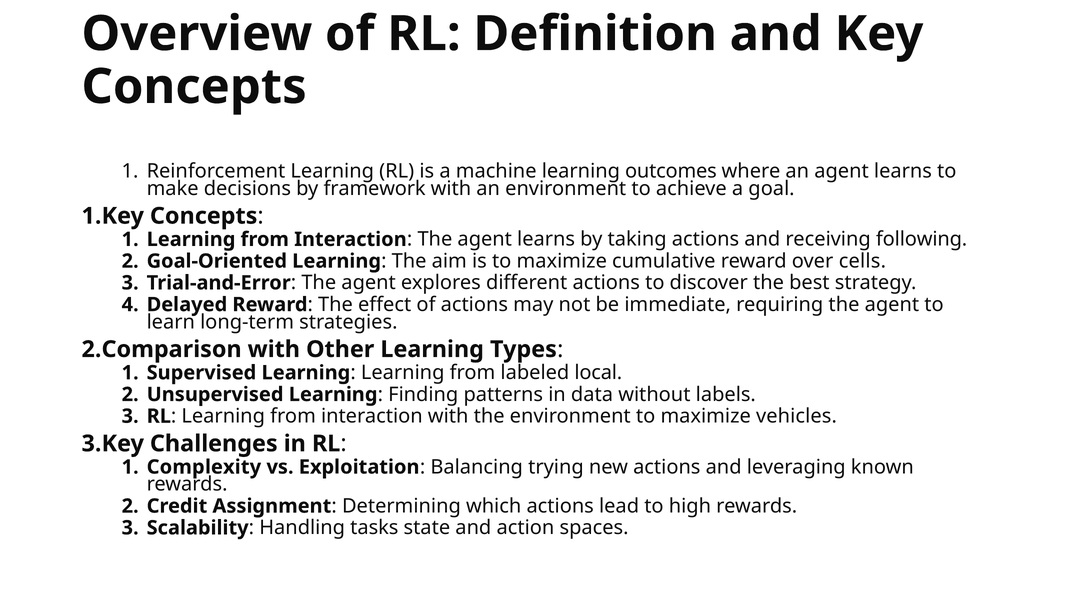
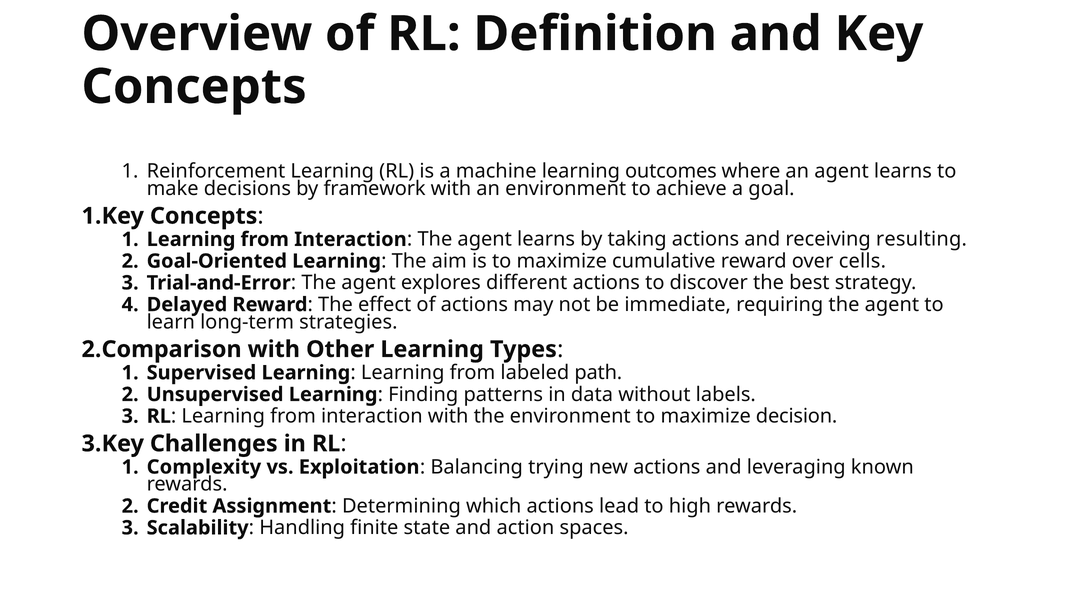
following: following -> resulting
local: local -> path
vehicles: vehicles -> decision
tasks: tasks -> finite
